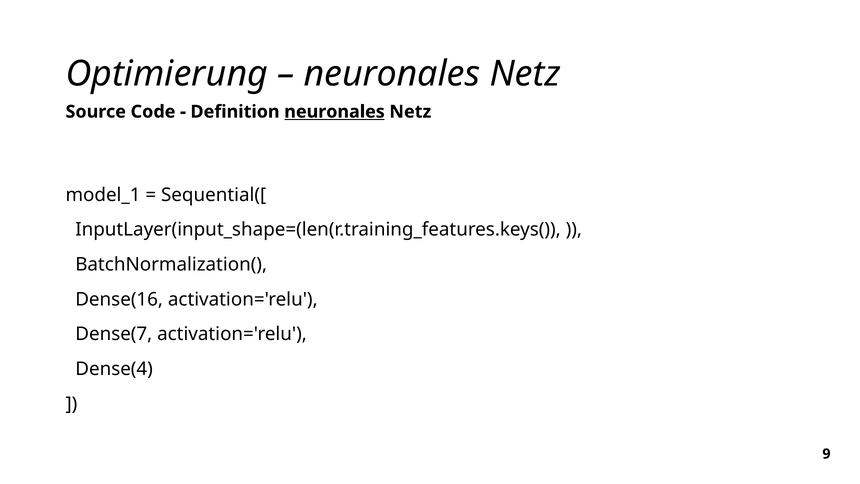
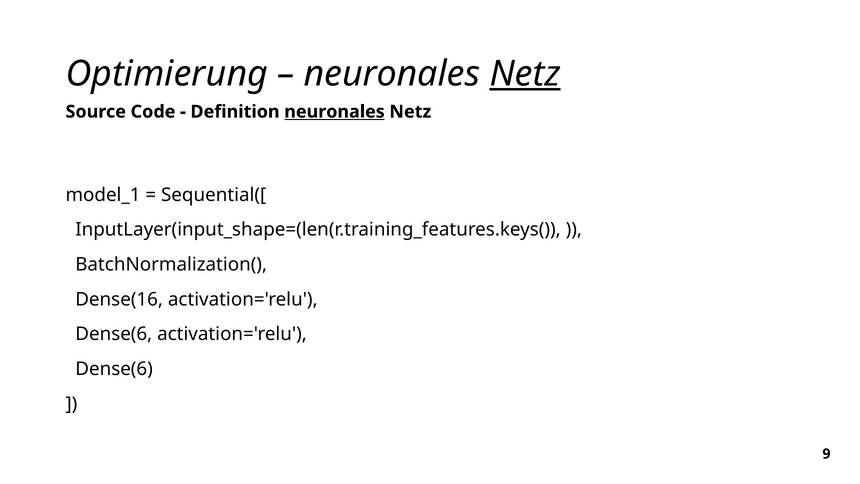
Netz at (525, 74) underline: none -> present
Dense(7 at (114, 334): Dense(7 -> Dense(6
Dense(4 at (114, 369): Dense(4 -> Dense(6
